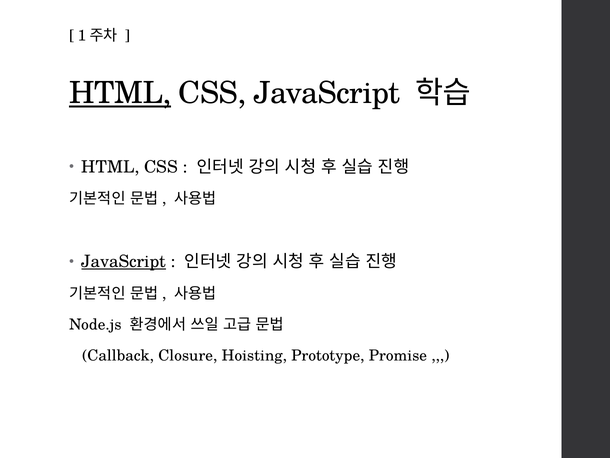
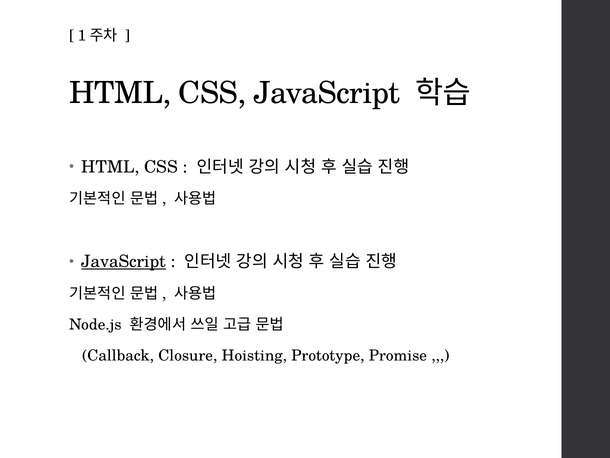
HTML at (120, 93) underline: present -> none
